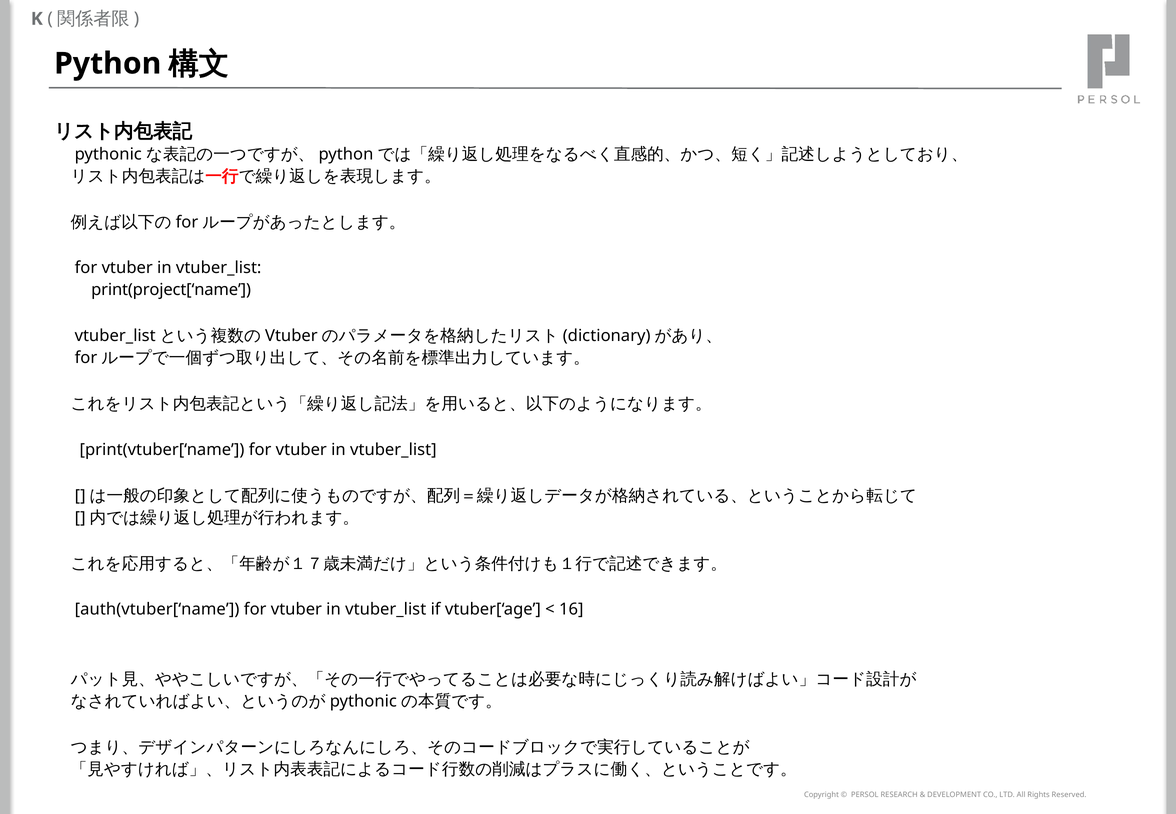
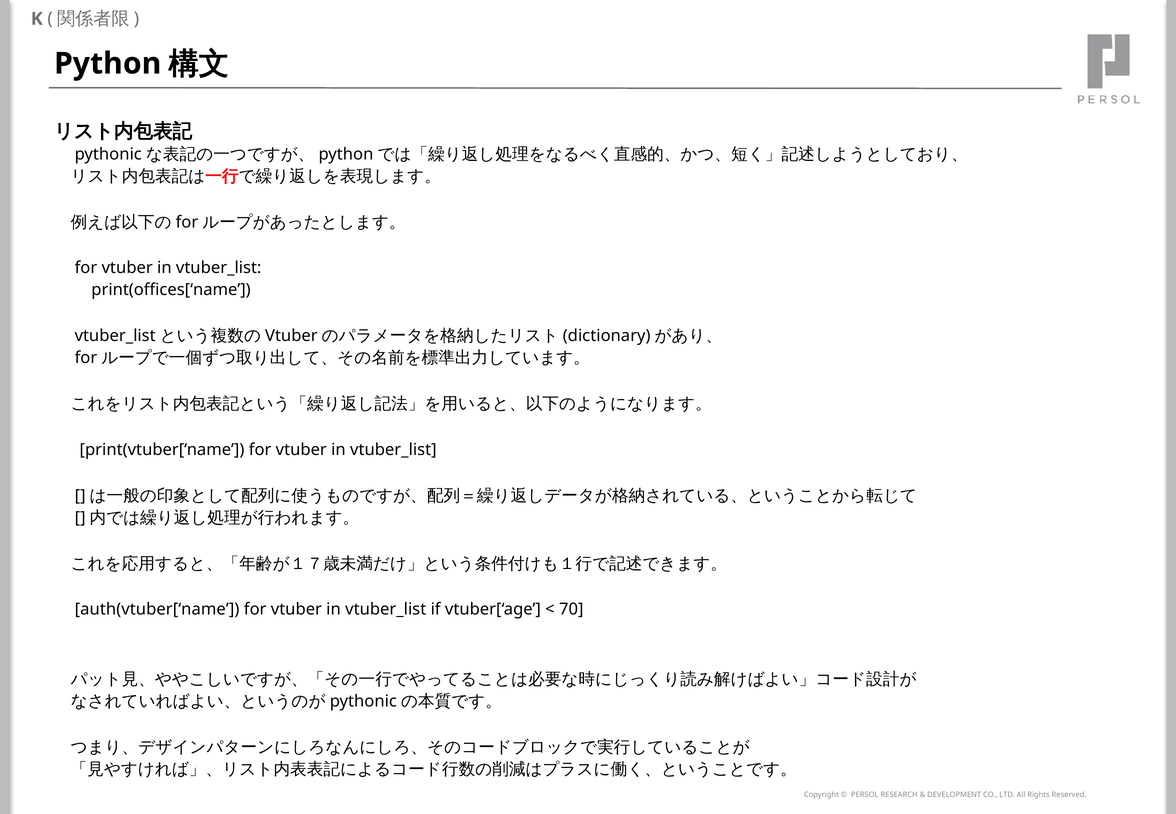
print(project[‘name: print(project[‘name -> print(offices[‘name
16: 16 -> 70
